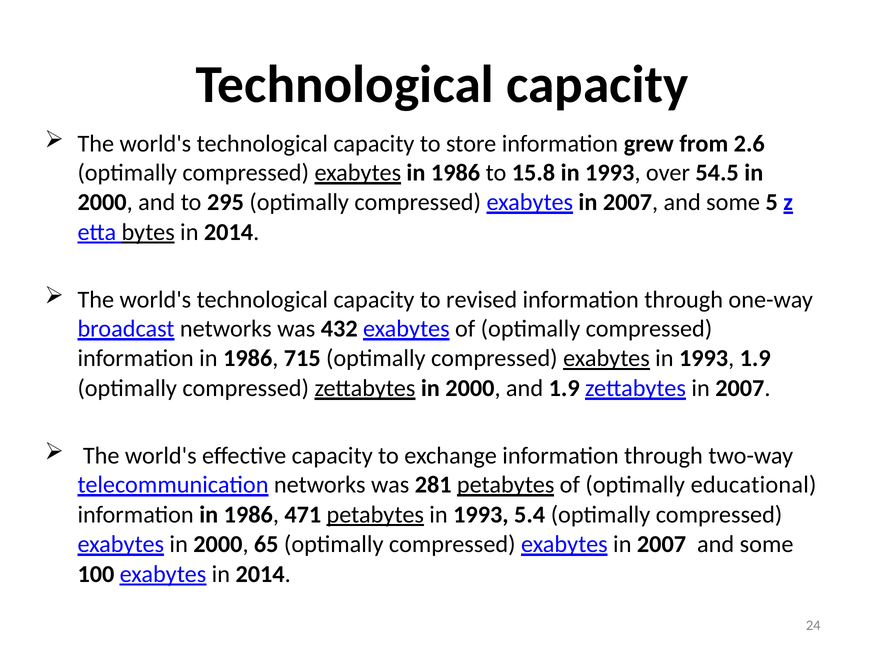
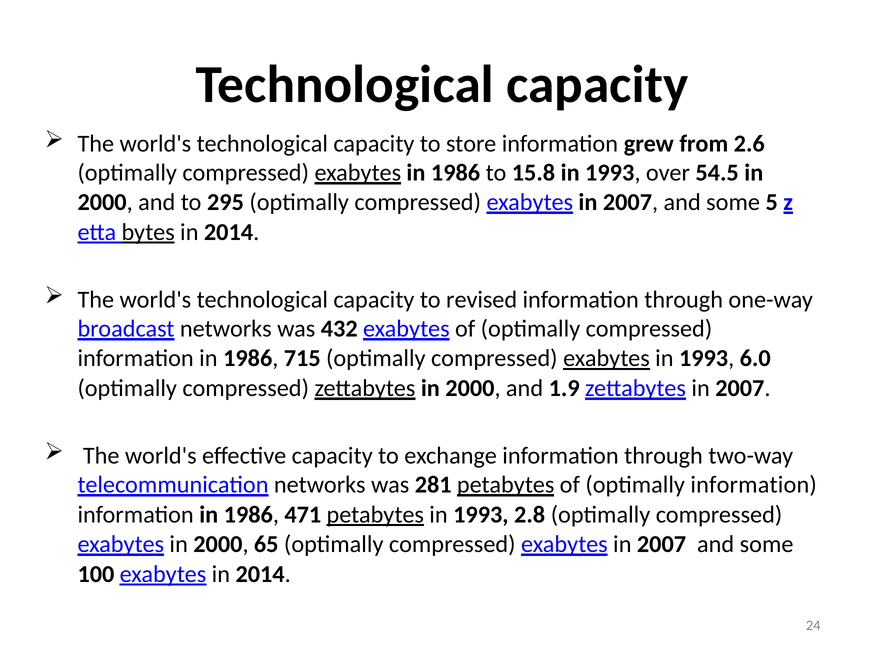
1993 1.9: 1.9 -> 6.0
optimally educational: educational -> information
5.4: 5.4 -> 2.8
